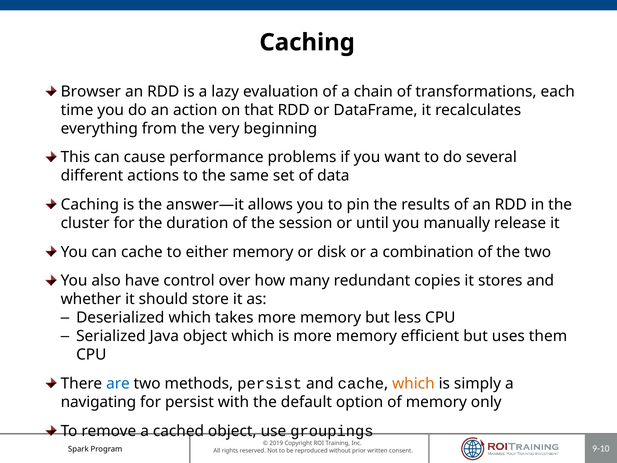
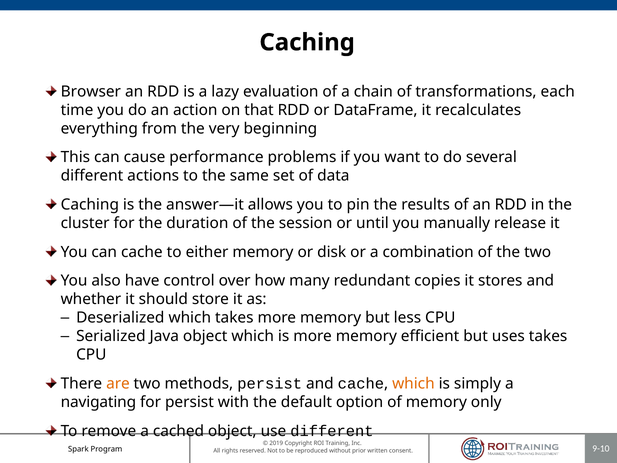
uses them: them -> takes
are colour: blue -> orange
use groupings: groupings -> different
